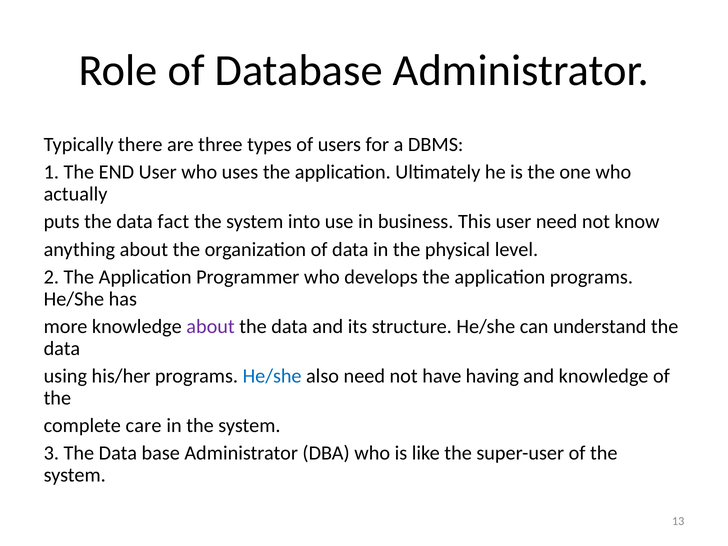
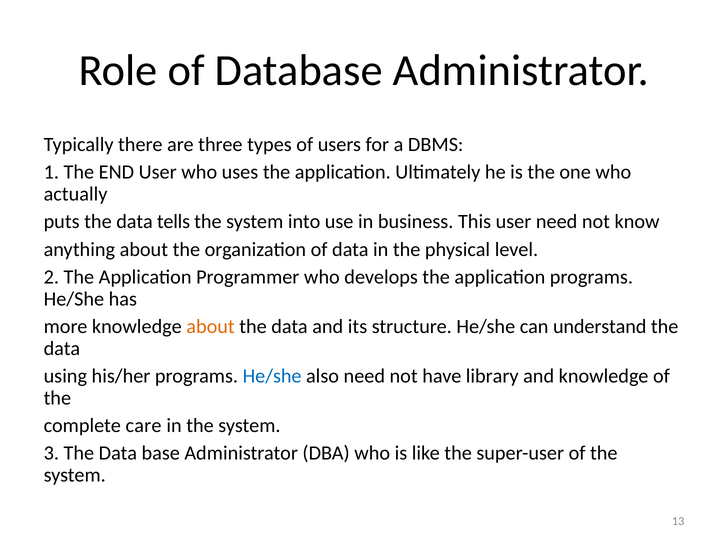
fact: fact -> tells
about at (210, 327) colour: purple -> orange
having: having -> library
